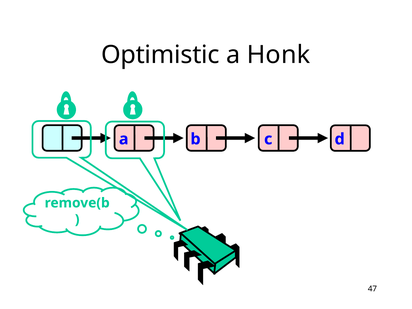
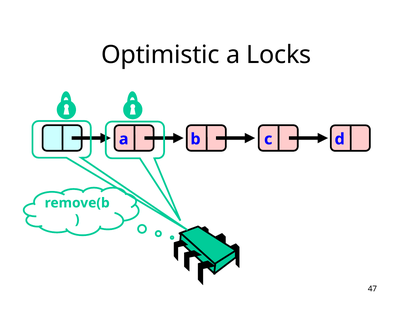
Honk: Honk -> Locks
